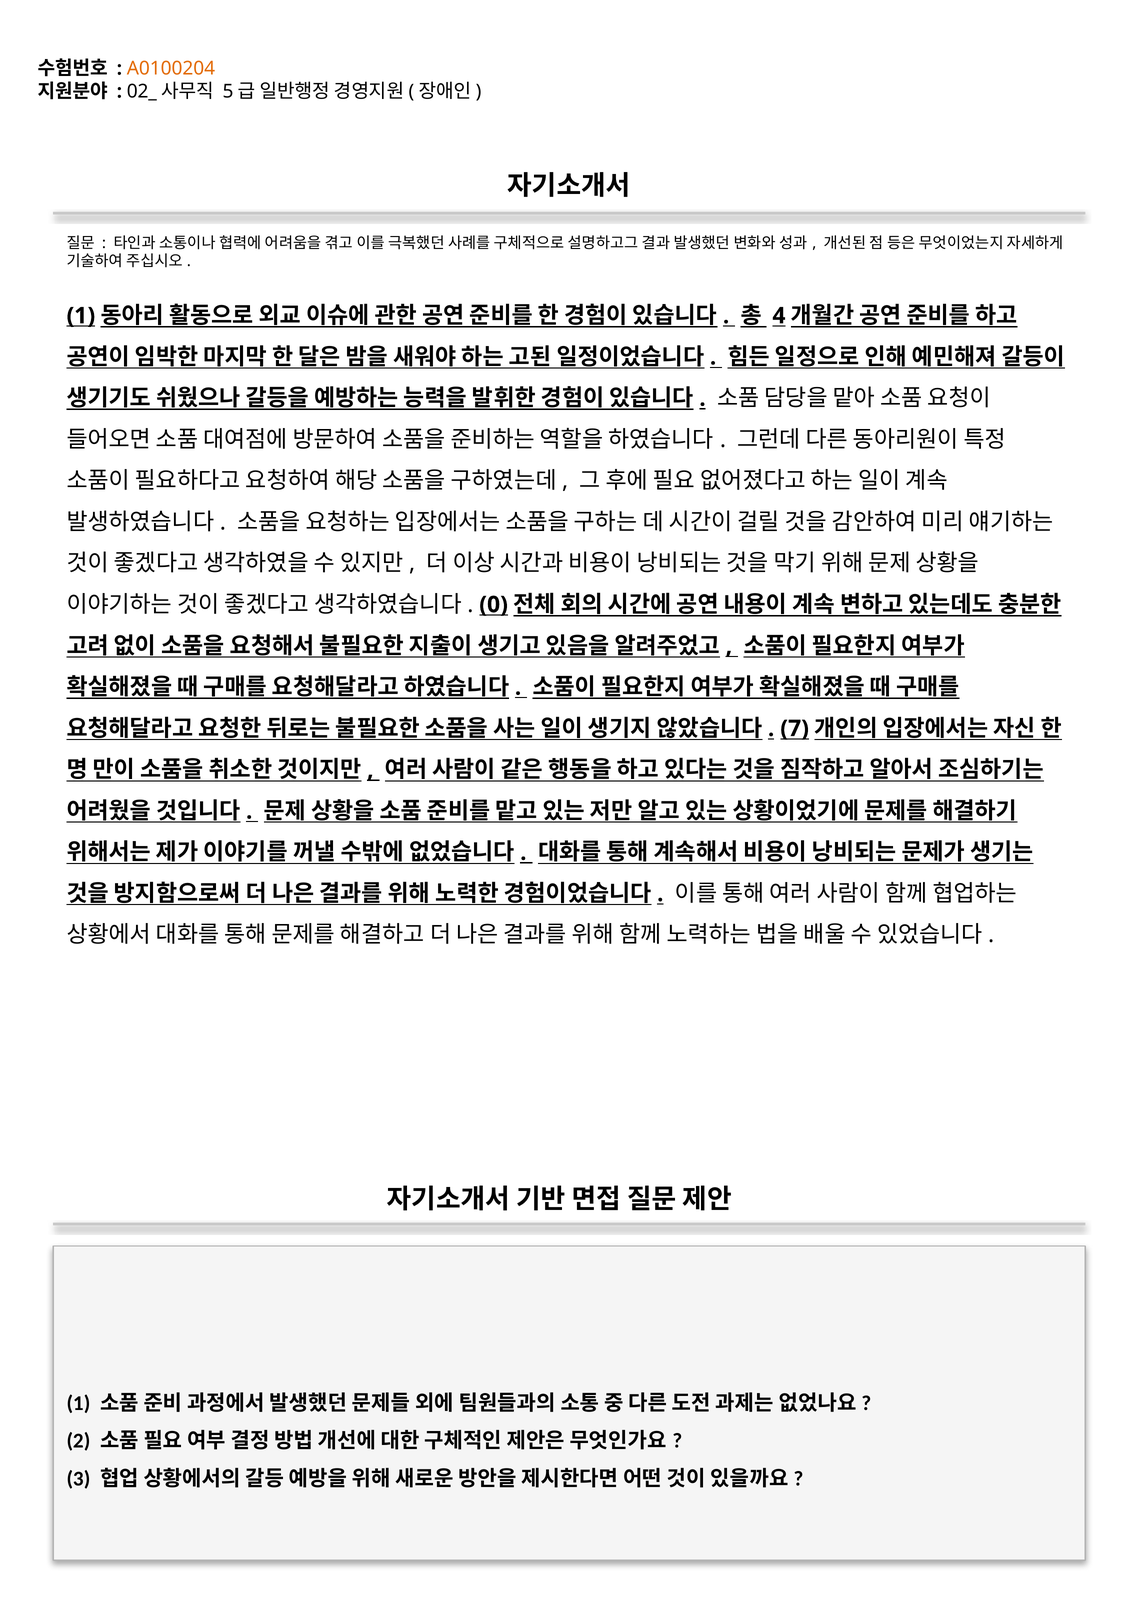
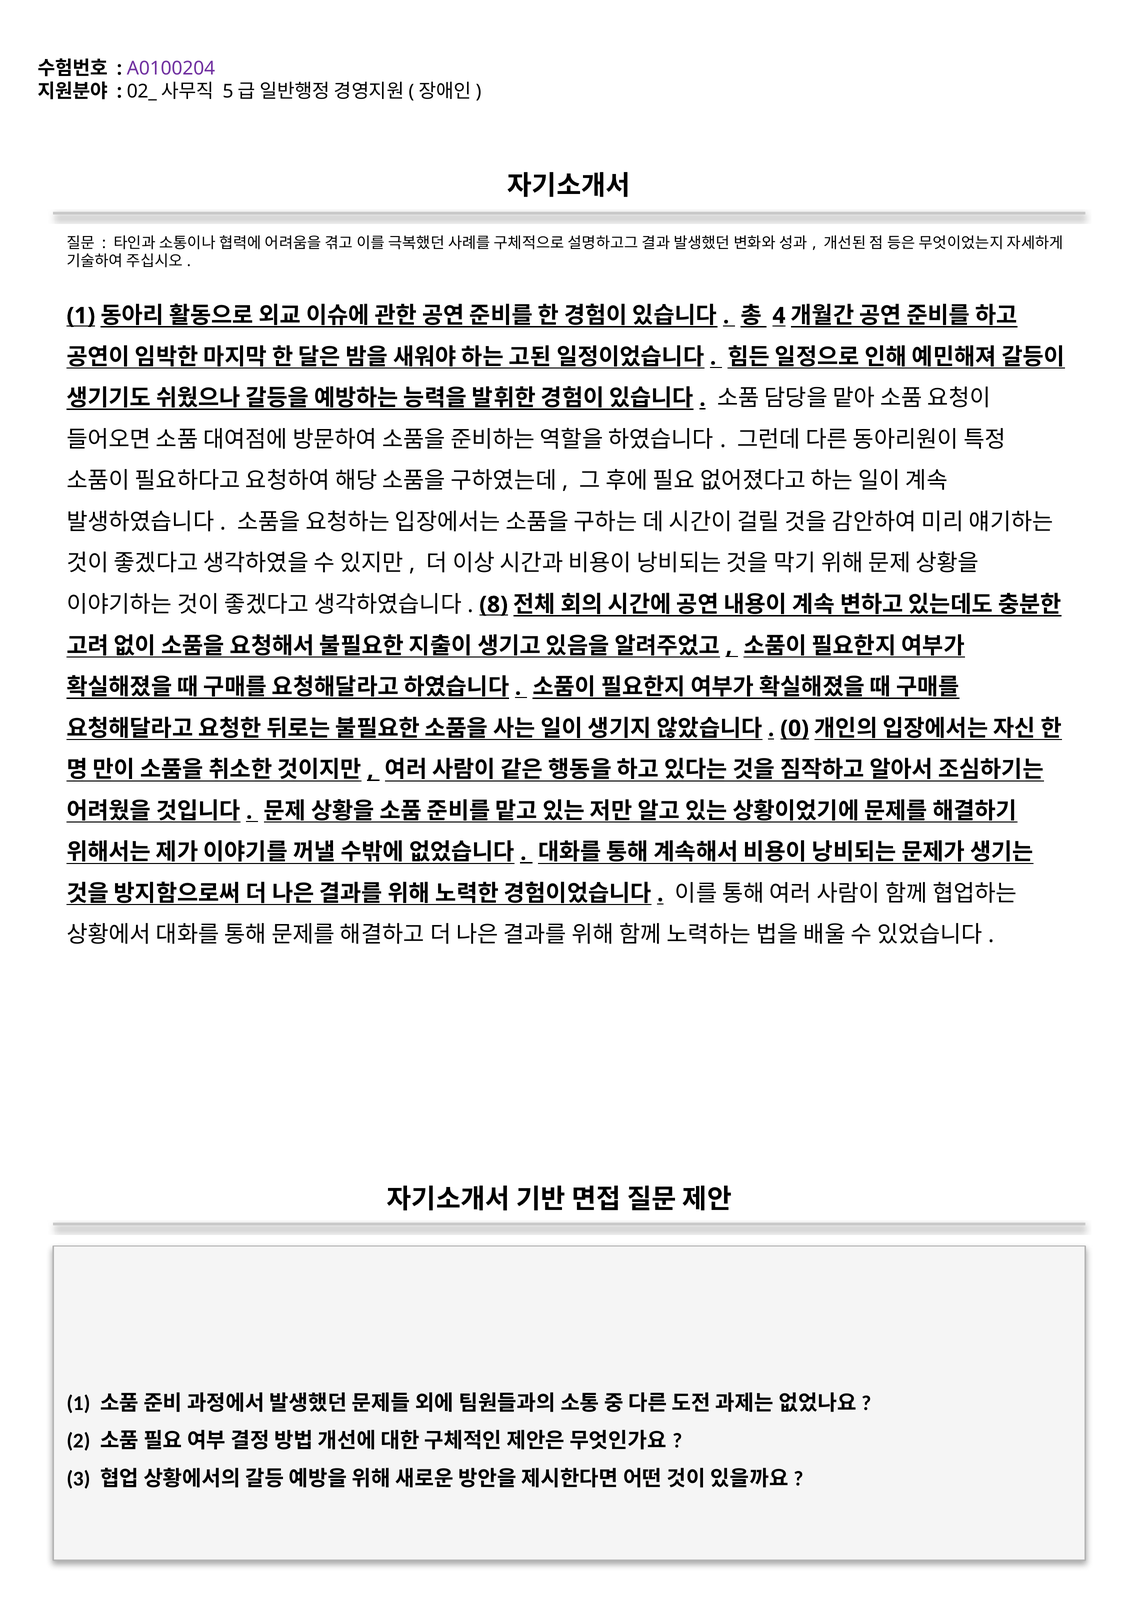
A0100204 colour: orange -> purple
0: 0 -> 8
7: 7 -> 0
